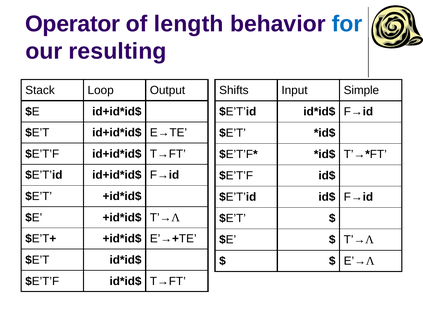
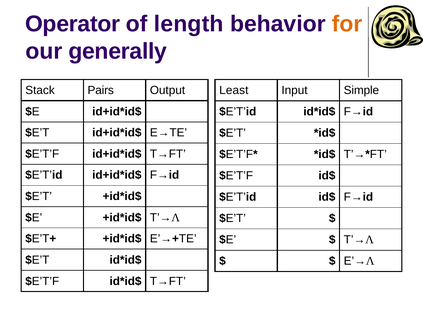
for colour: blue -> orange
resulting: resulting -> generally
Loop: Loop -> Pairs
Shifts: Shifts -> Least
